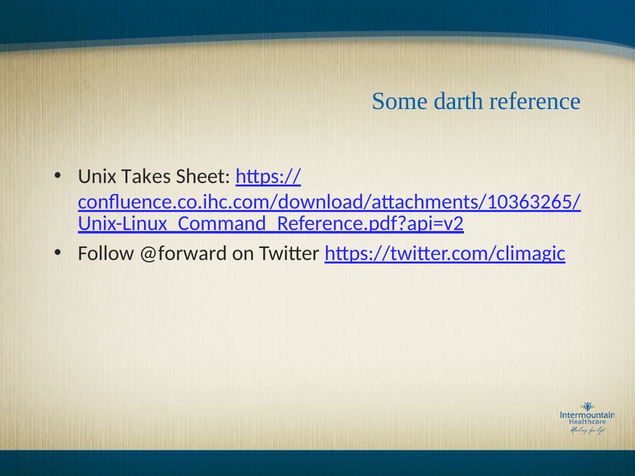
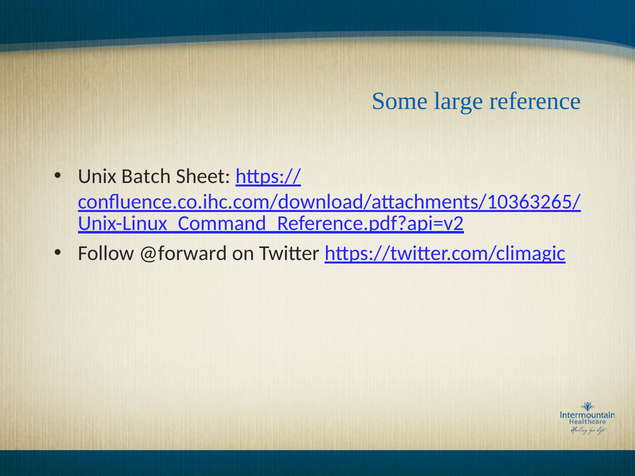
darth: darth -> large
Takes: Takes -> Batch
